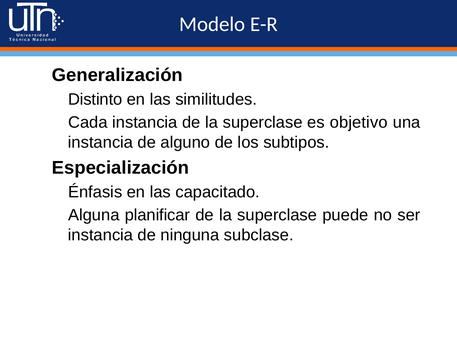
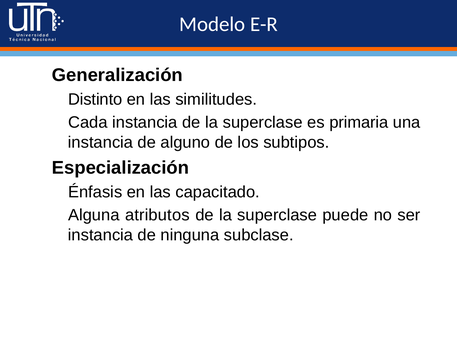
objetivo: objetivo -> primaria
planificar: planificar -> atributos
